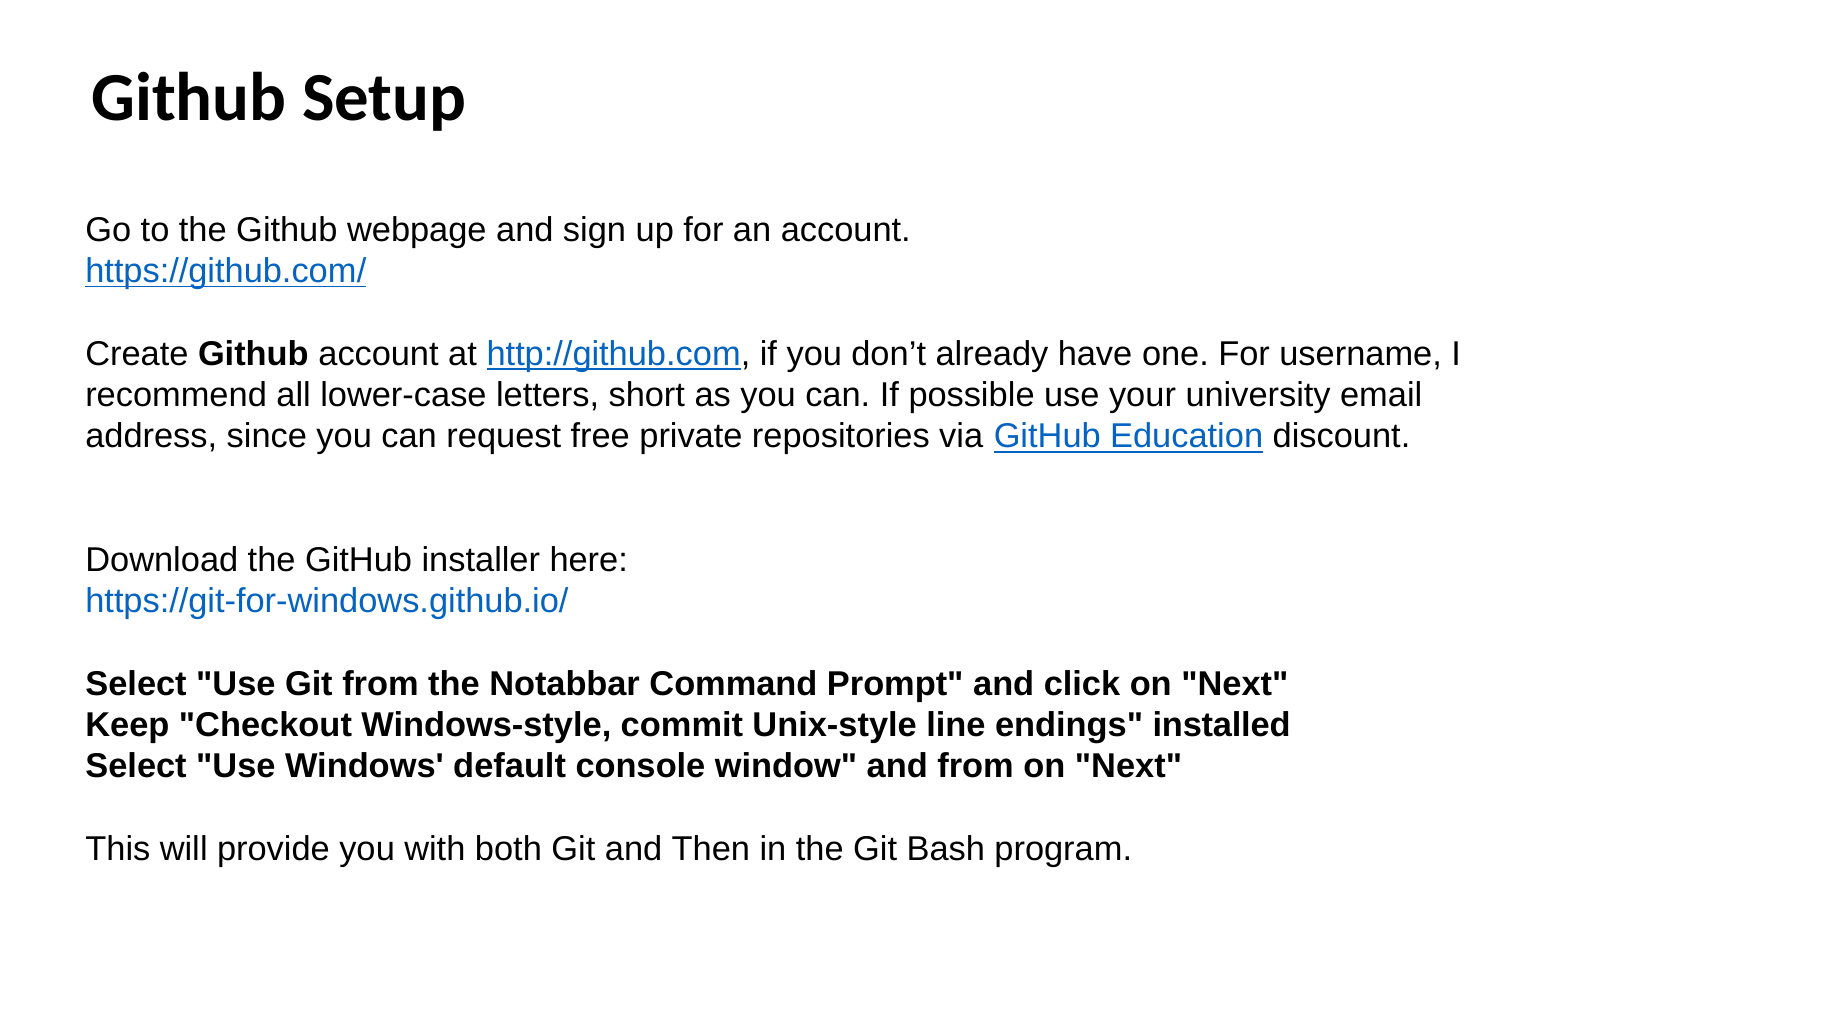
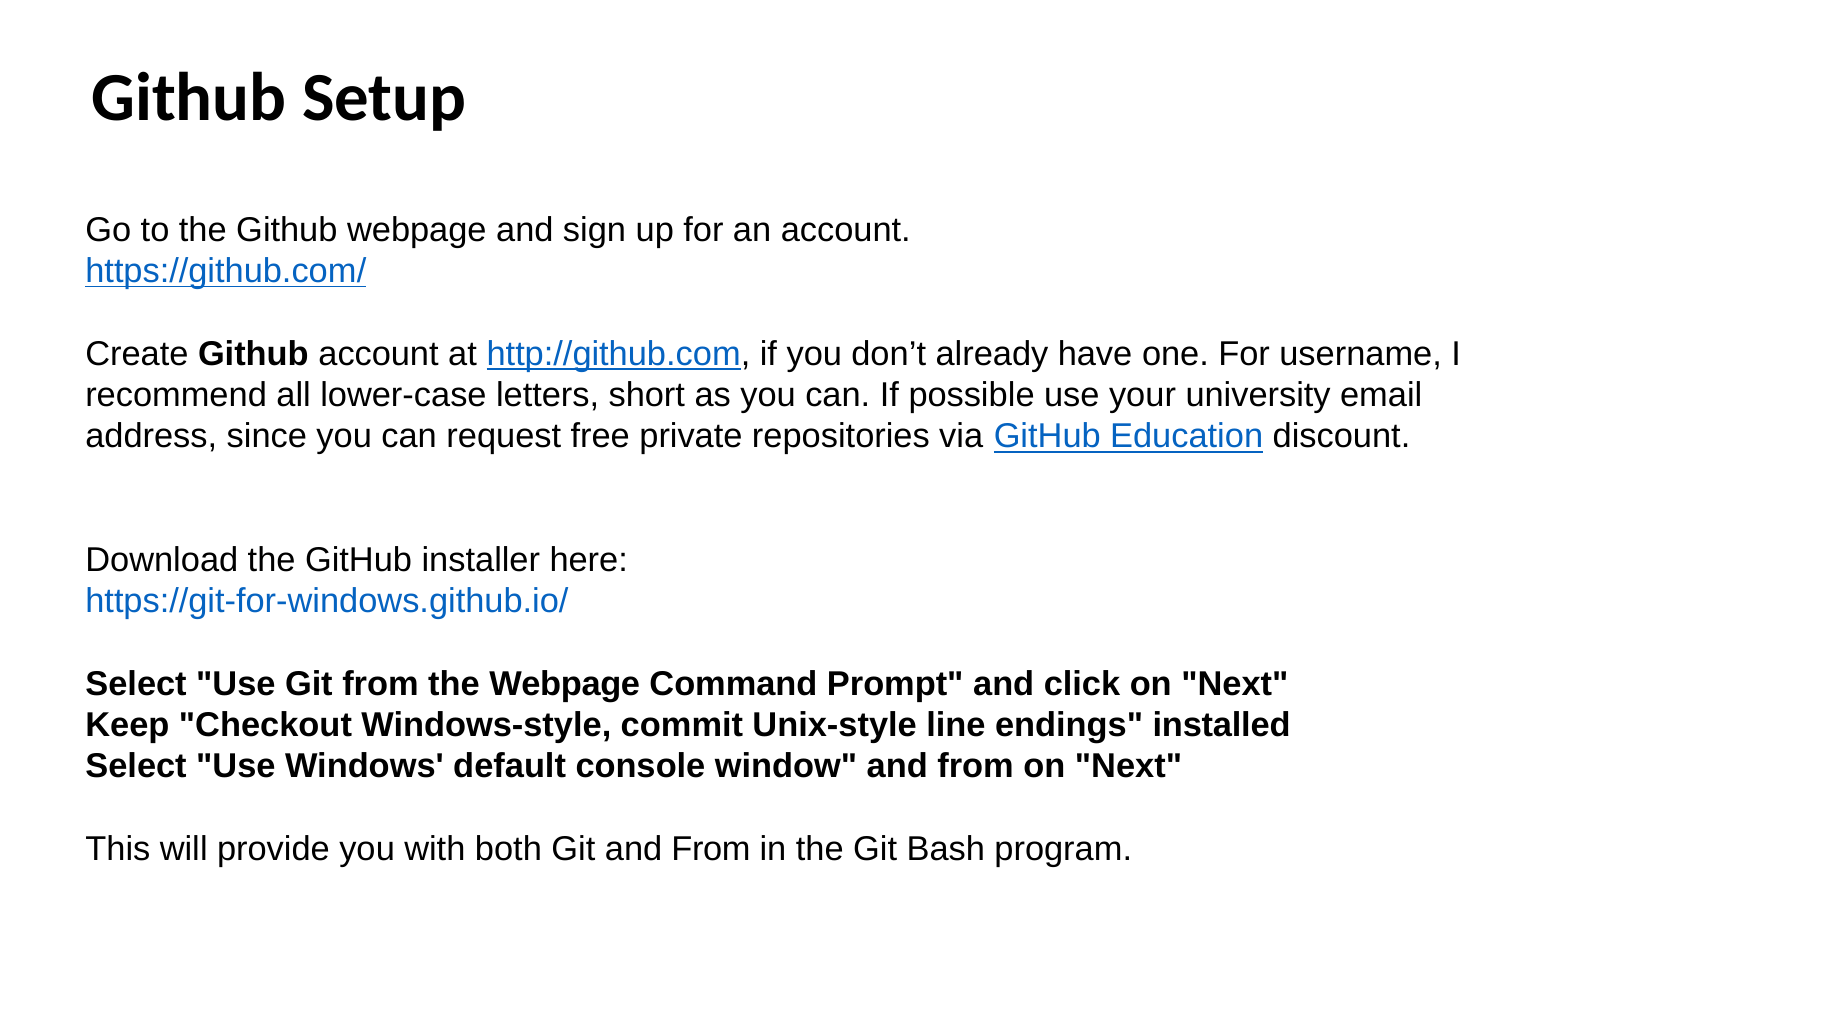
the Notabbar: Notabbar -> Webpage
Git and Then: Then -> From
